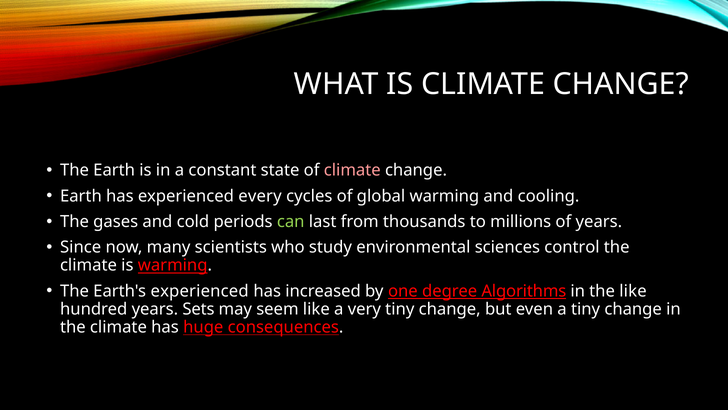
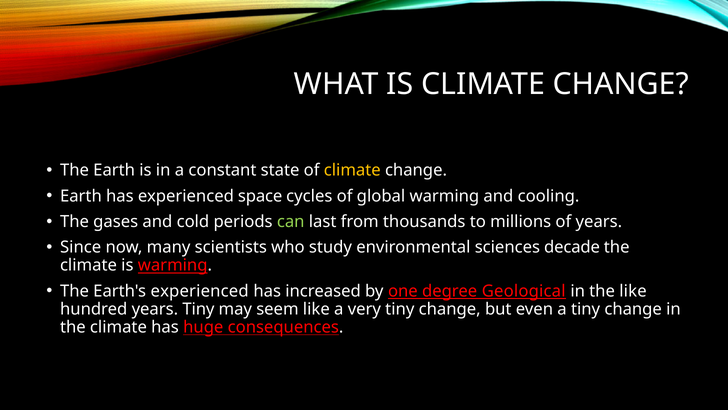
climate at (352, 170) colour: pink -> yellow
every: every -> space
control: control -> decade
Algorithms: Algorithms -> Geological
years Sets: Sets -> Tiny
